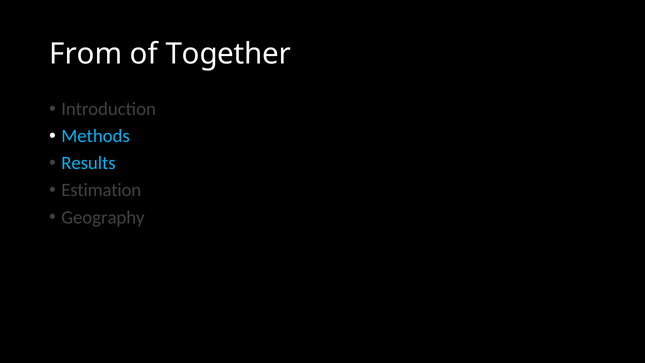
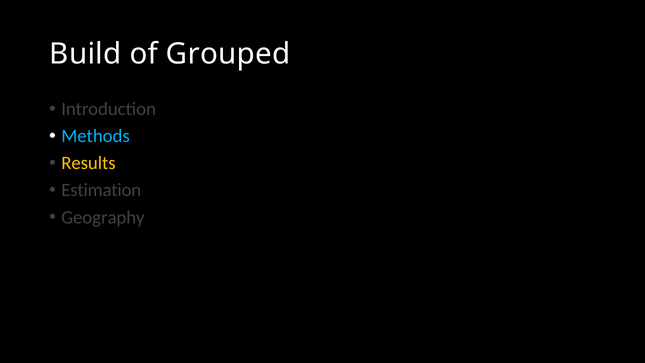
From: From -> Build
Together: Together -> Grouped
Results colour: light blue -> yellow
